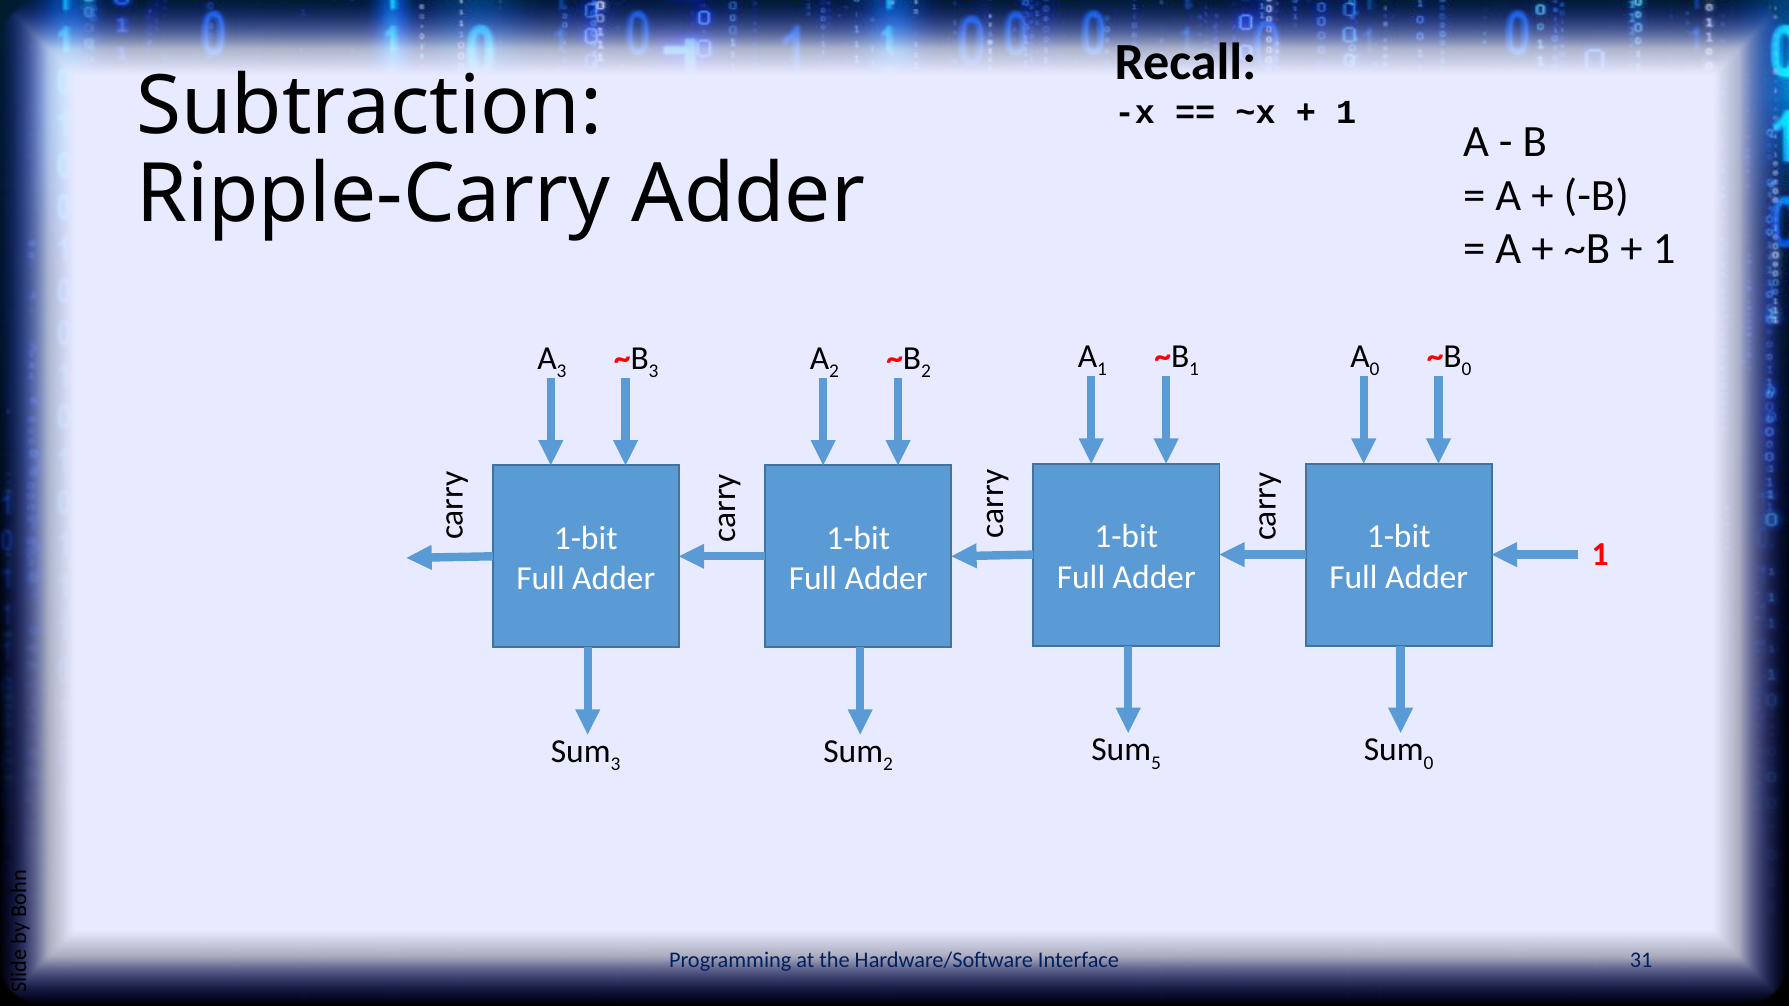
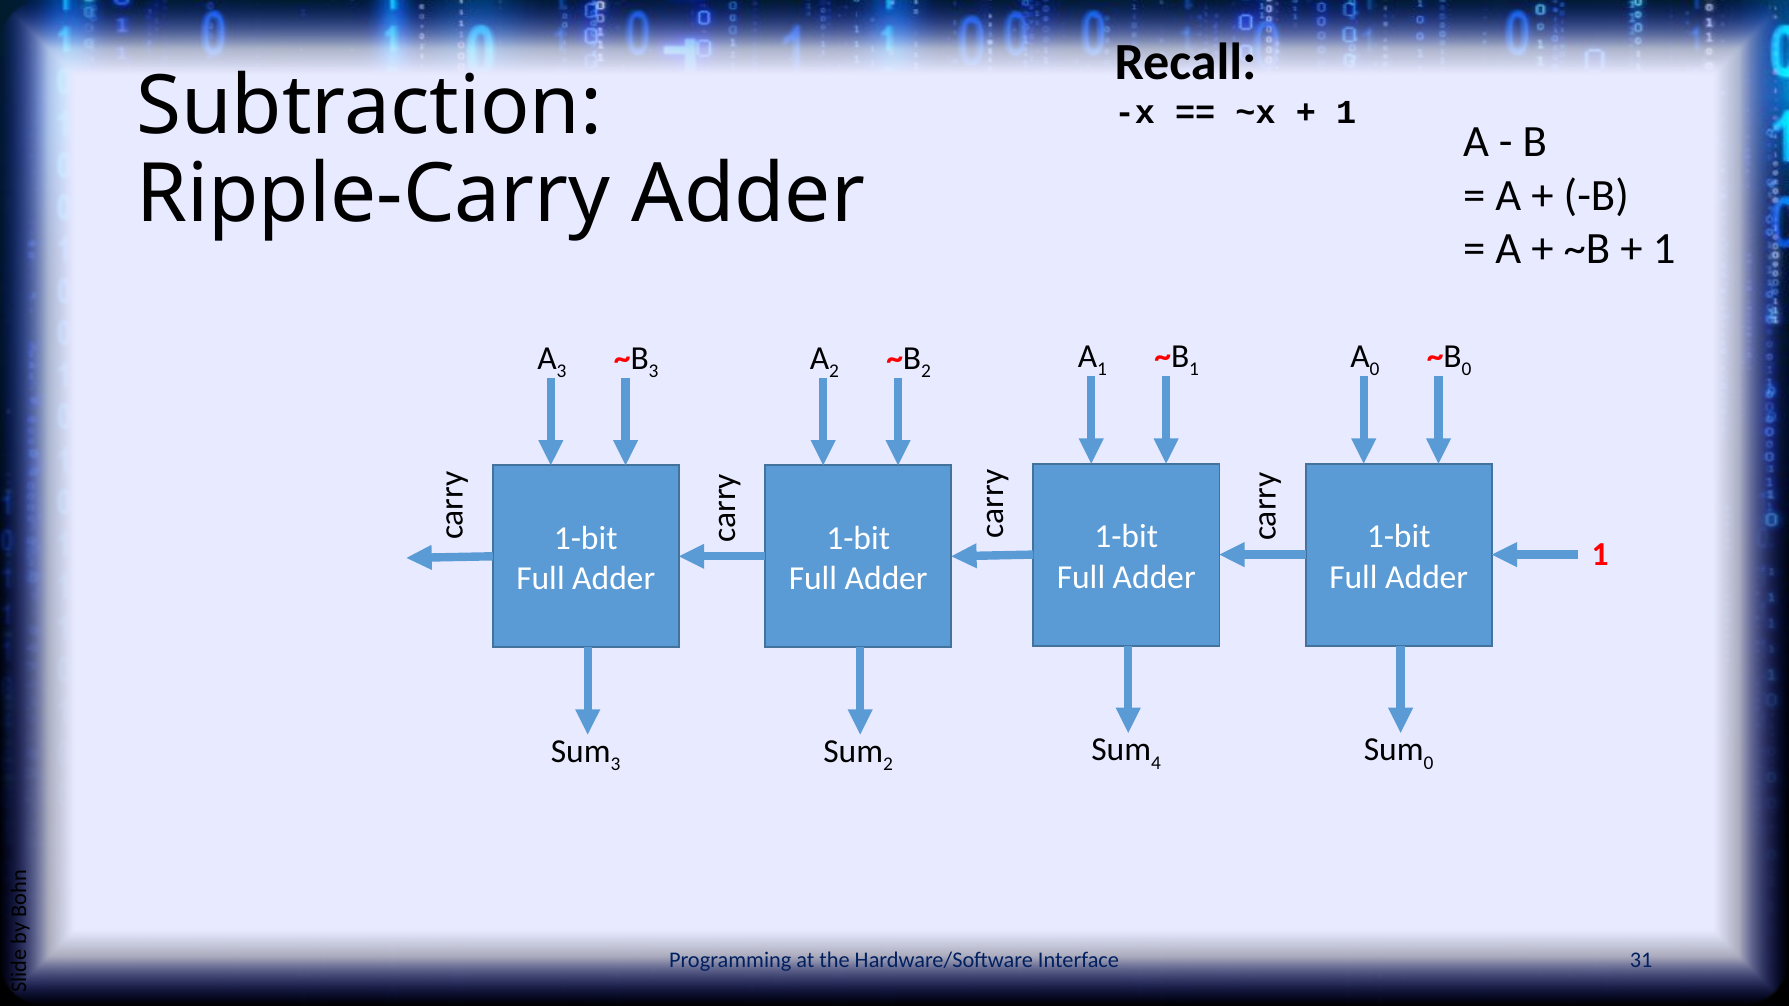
5: 5 -> 4
